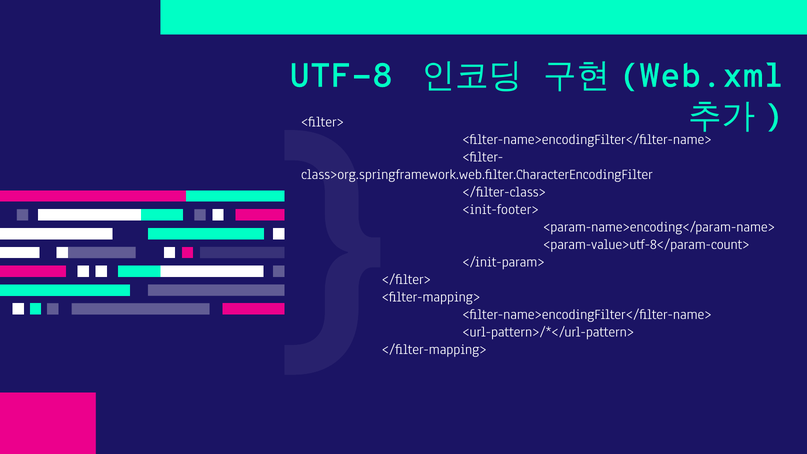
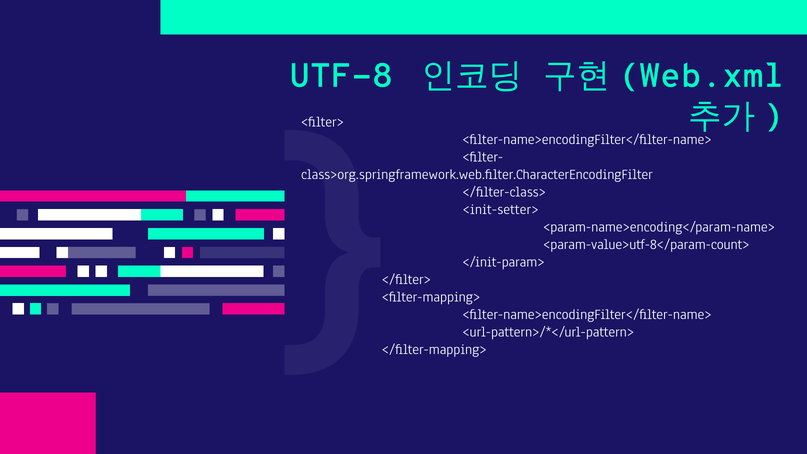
<init-footer>: <init-footer> -> <init-setter>
